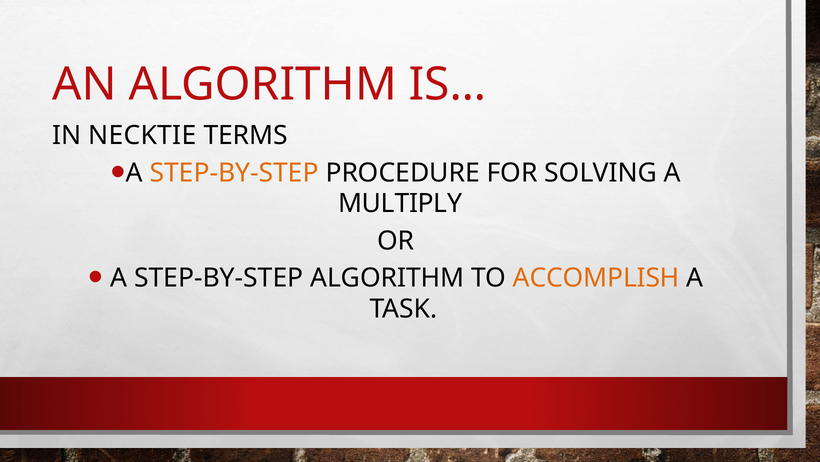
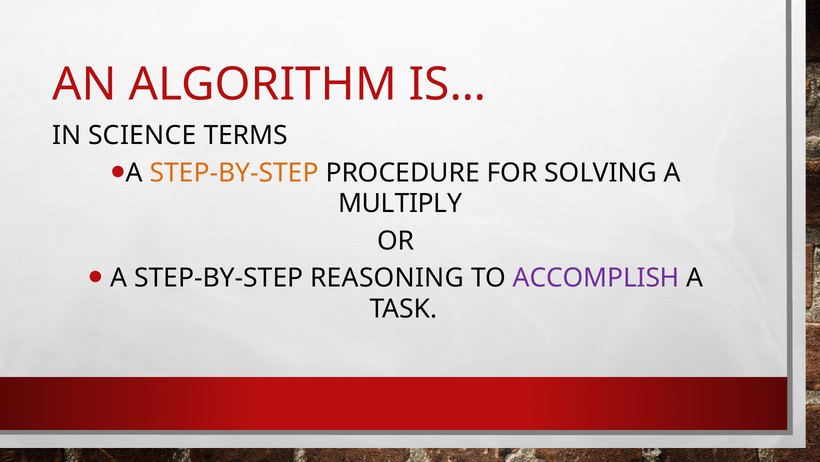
NECKTIE: NECKTIE -> SCIENCE
STEP-BY-STEP ALGORITHM: ALGORITHM -> REASONING
ACCOMPLISH colour: orange -> purple
